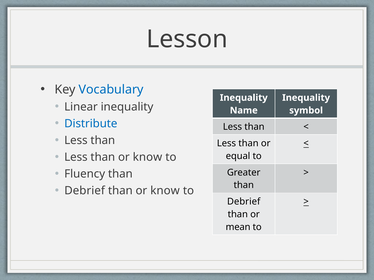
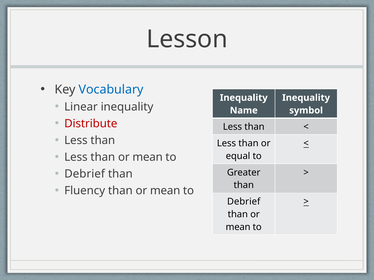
Distribute colour: blue -> red
Less than or know: know -> mean
Fluency at (85, 174): Fluency -> Debrief
Debrief at (85, 191): Debrief -> Fluency
know at (165, 191): know -> mean
